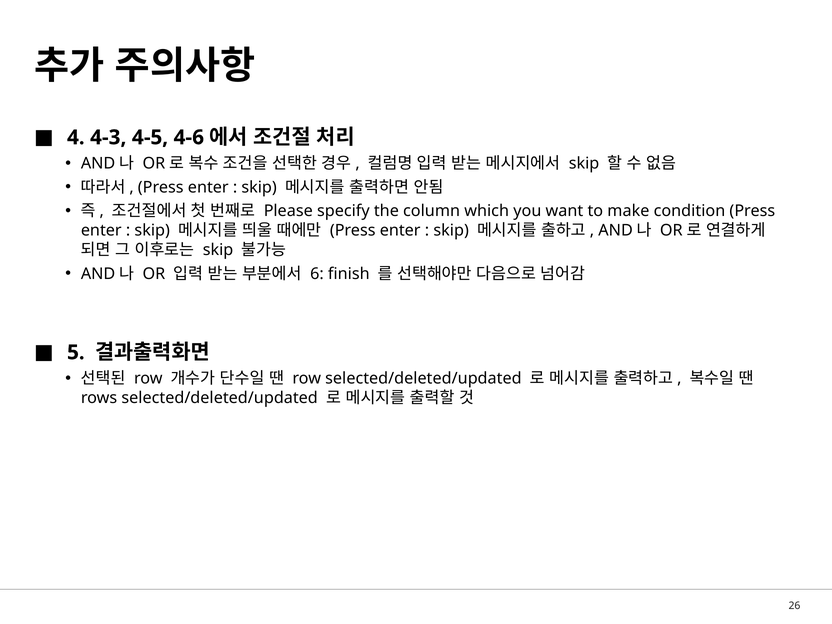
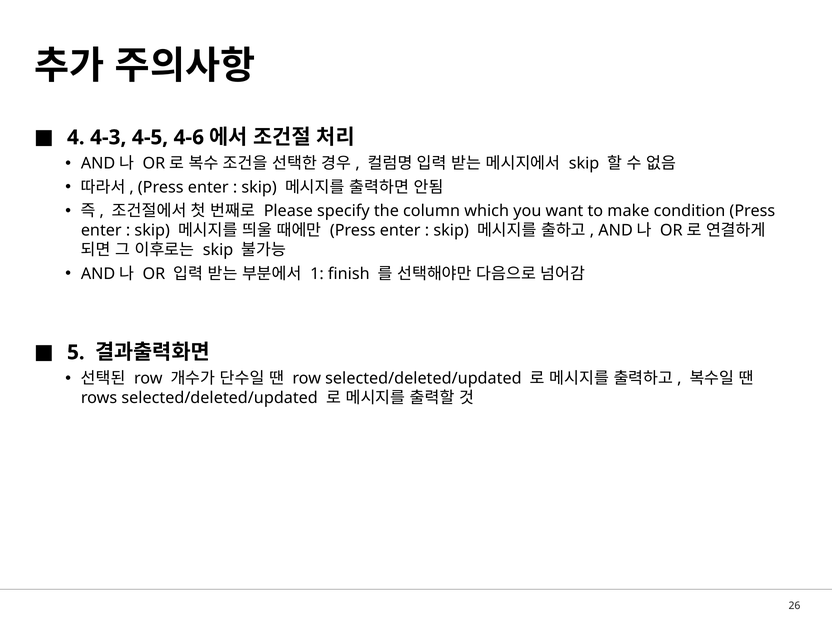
6: 6 -> 1
